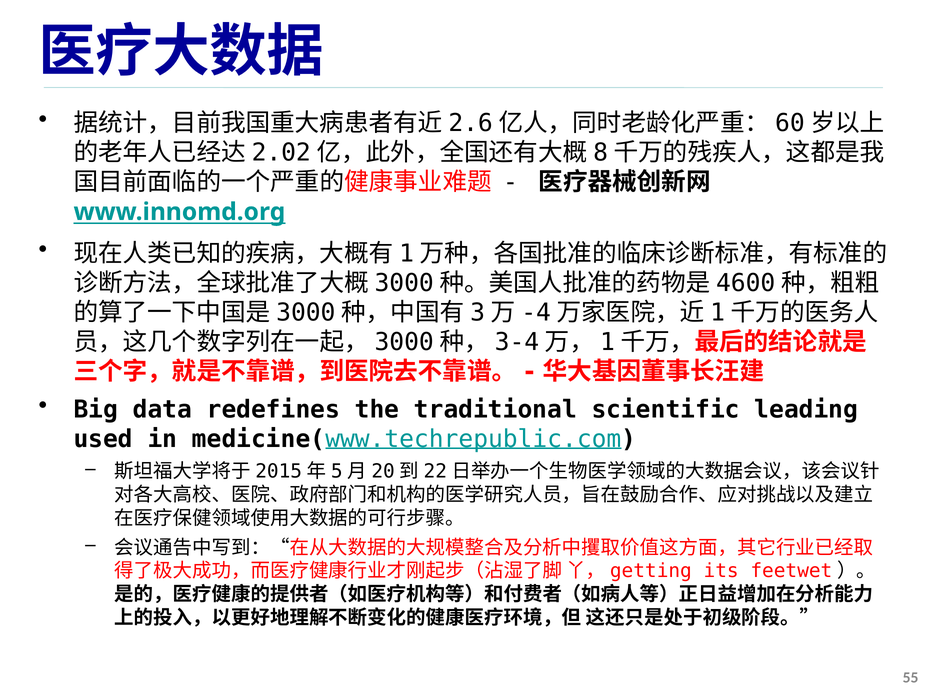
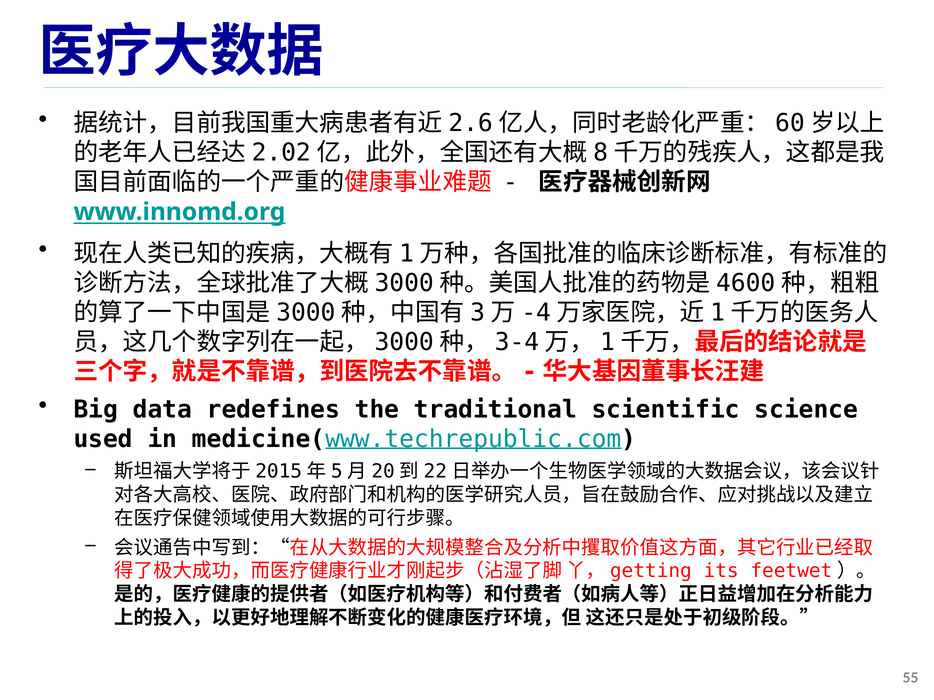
leading: leading -> science
